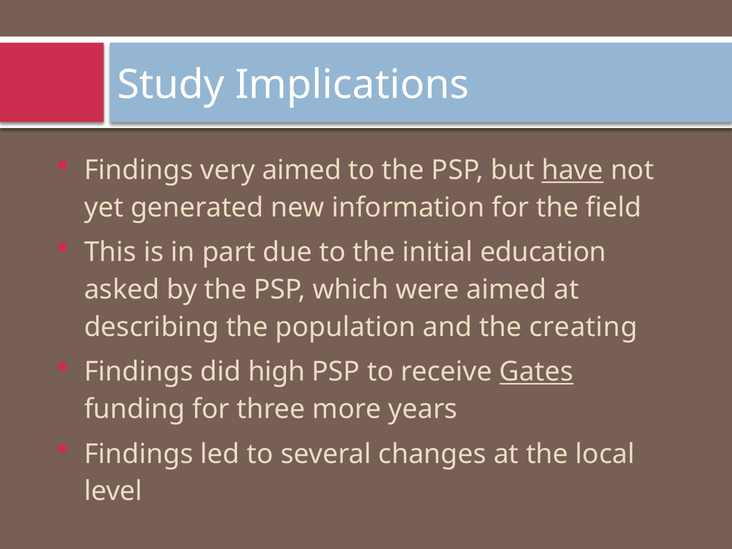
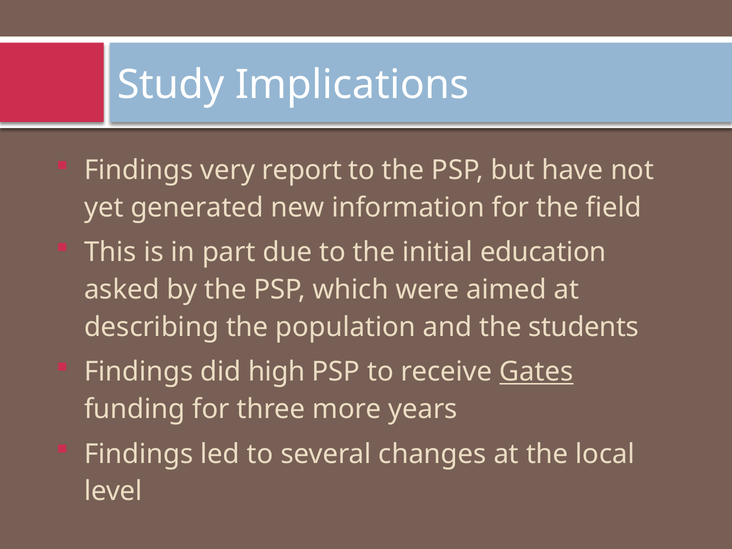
very aimed: aimed -> report
have underline: present -> none
creating: creating -> students
